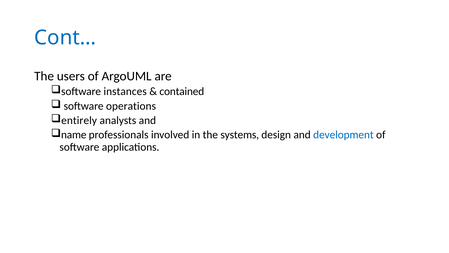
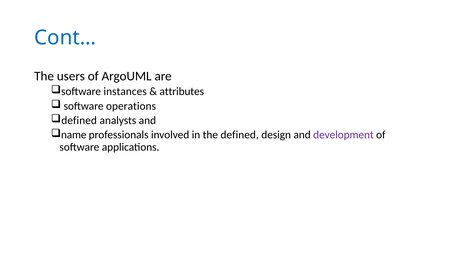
contained: contained -> attributes
entirely at (79, 120): entirely -> defined
the systems: systems -> defined
development colour: blue -> purple
